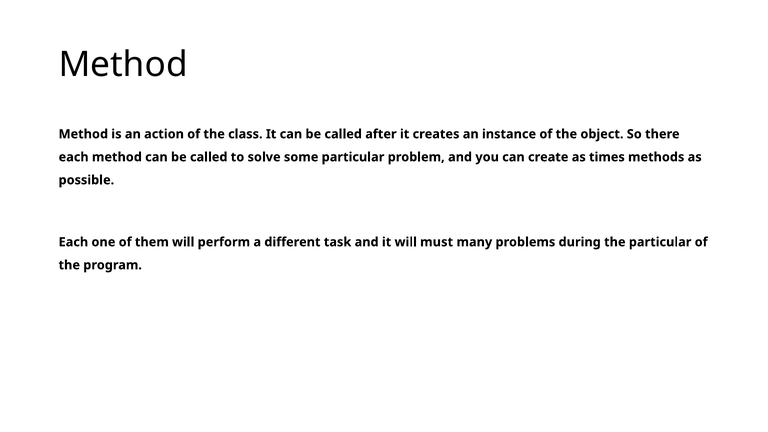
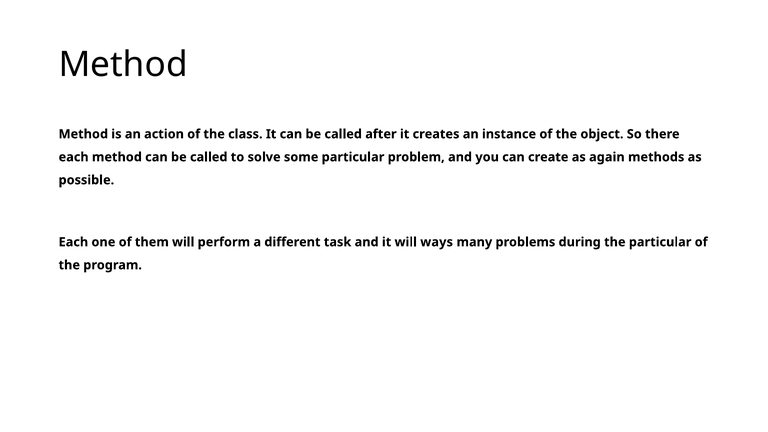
times: times -> again
must: must -> ways
